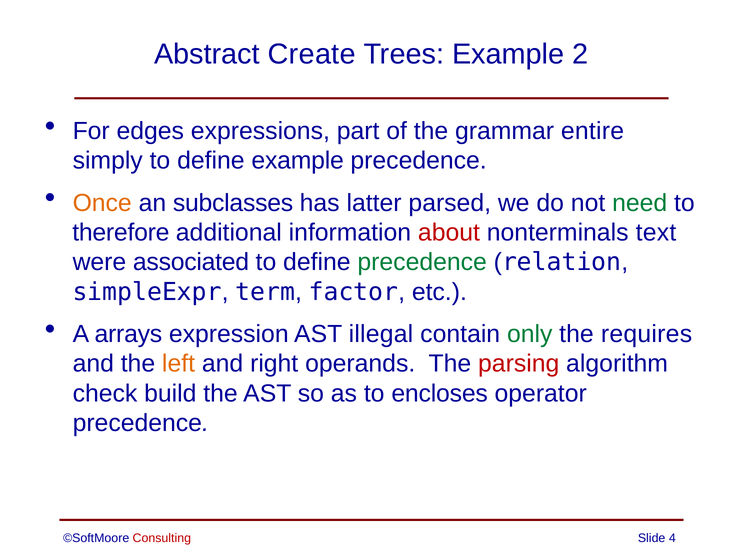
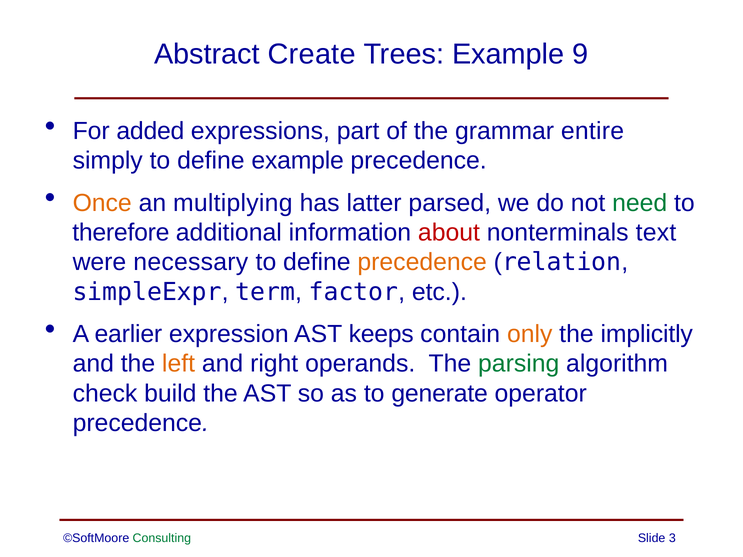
2: 2 -> 9
edges: edges -> added
subclasses: subclasses -> multiplying
associated: associated -> necessary
precedence at (422, 262) colour: green -> orange
arrays: arrays -> earlier
illegal: illegal -> keeps
only colour: green -> orange
requires: requires -> implicitly
parsing colour: red -> green
encloses: encloses -> generate
Consulting colour: red -> green
4: 4 -> 3
